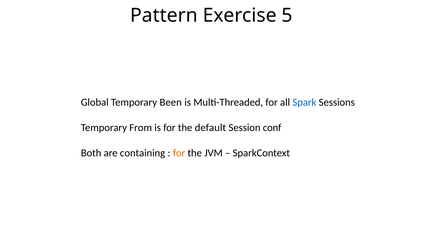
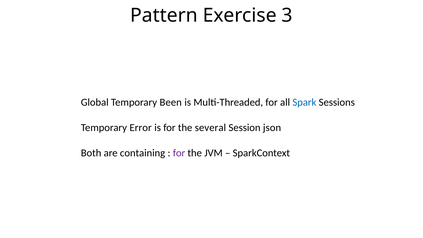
5: 5 -> 3
From: From -> Error
default: default -> several
conf: conf -> json
for at (179, 153) colour: orange -> purple
